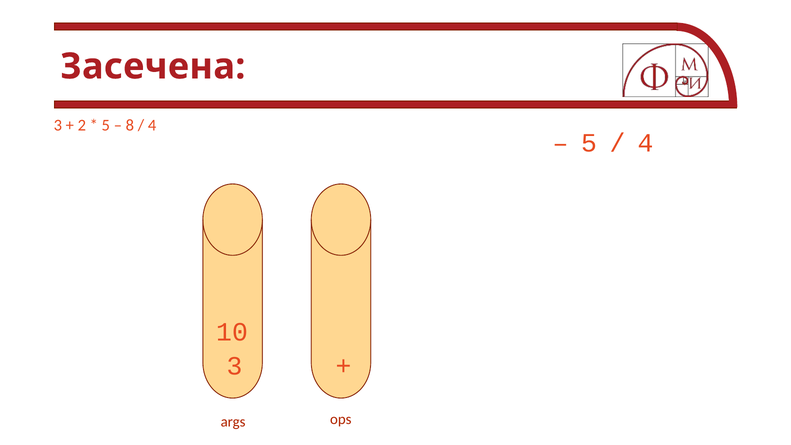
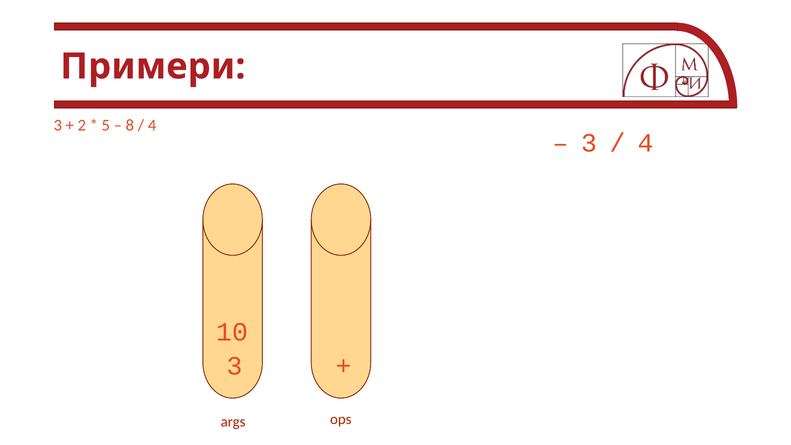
Засечена: Засечена -> Примери
5 at (589, 143): 5 -> 3
